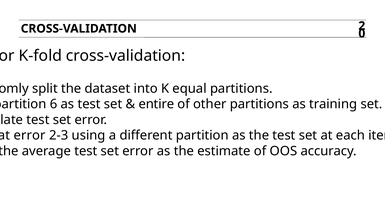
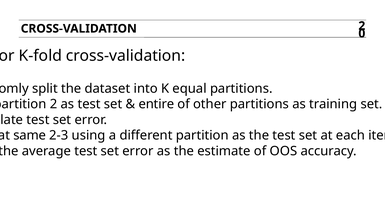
6 at (54, 104): 6 -> 2
error at (30, 136): error -> same
